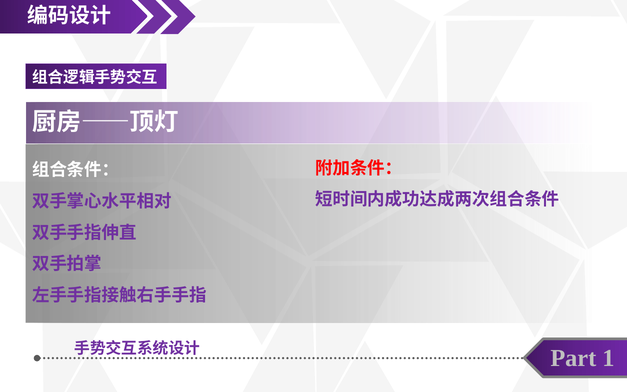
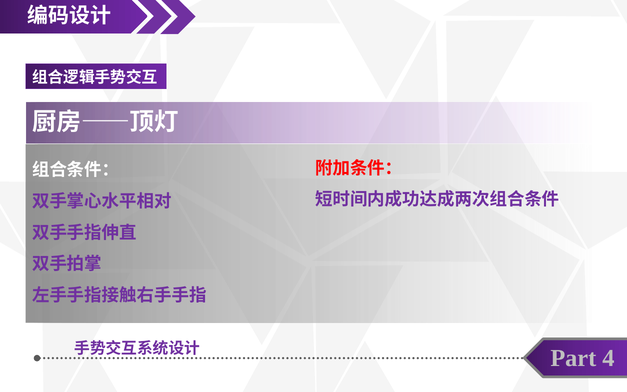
1: 1 -> 4
